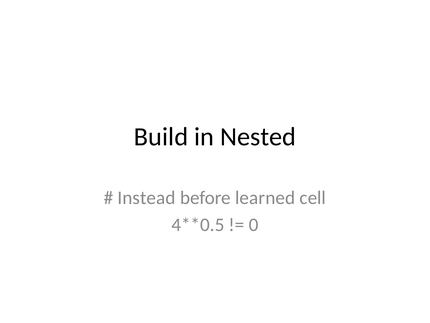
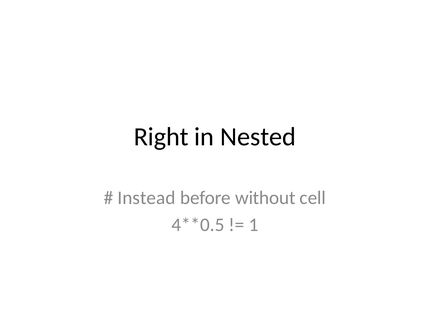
Build: Build -> Right
learned: learned -> without
0: 0 -> 1
